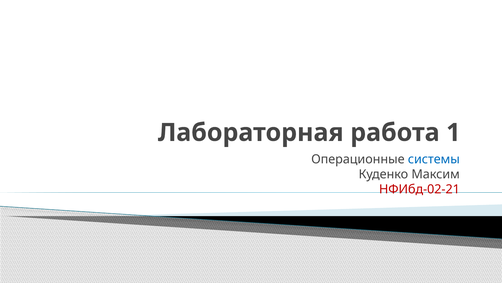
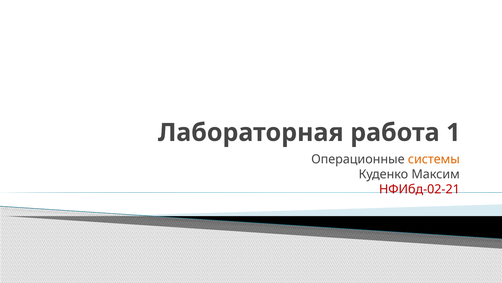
системы colour: blue -> orange
